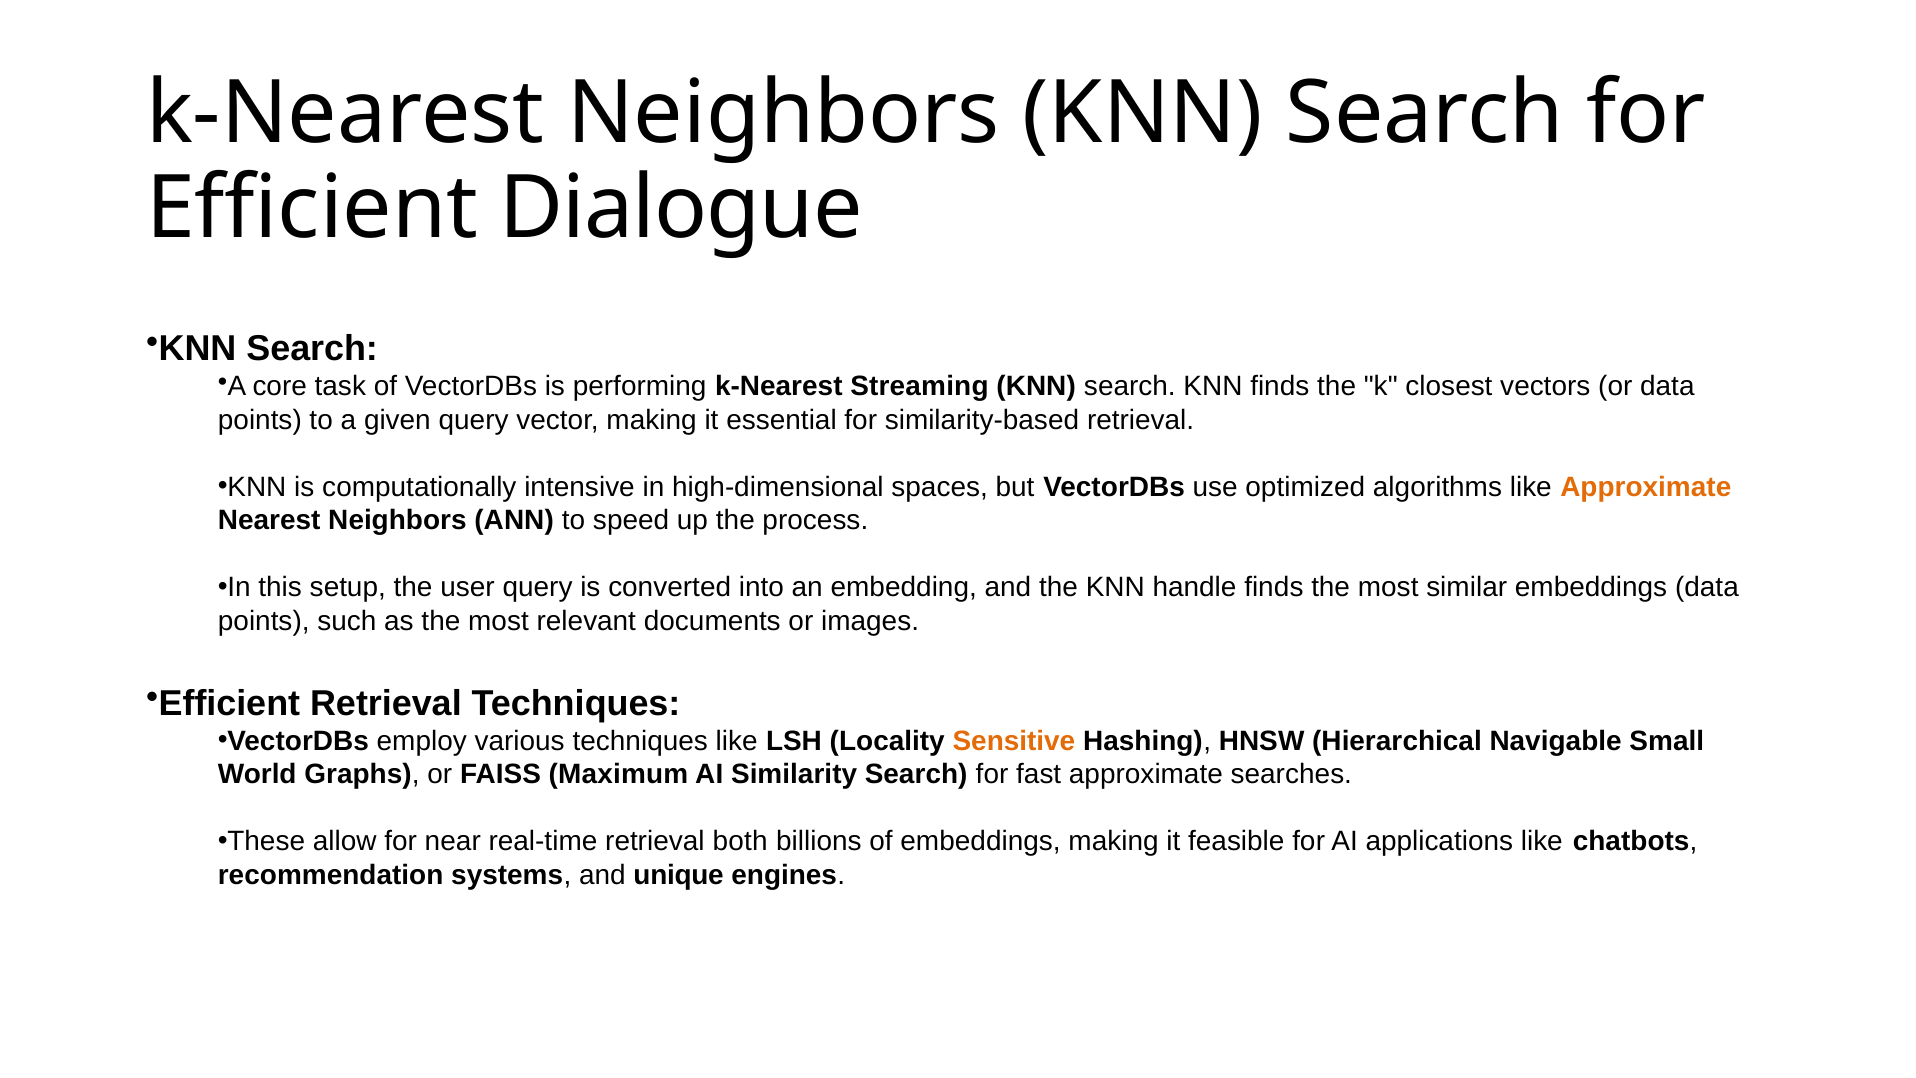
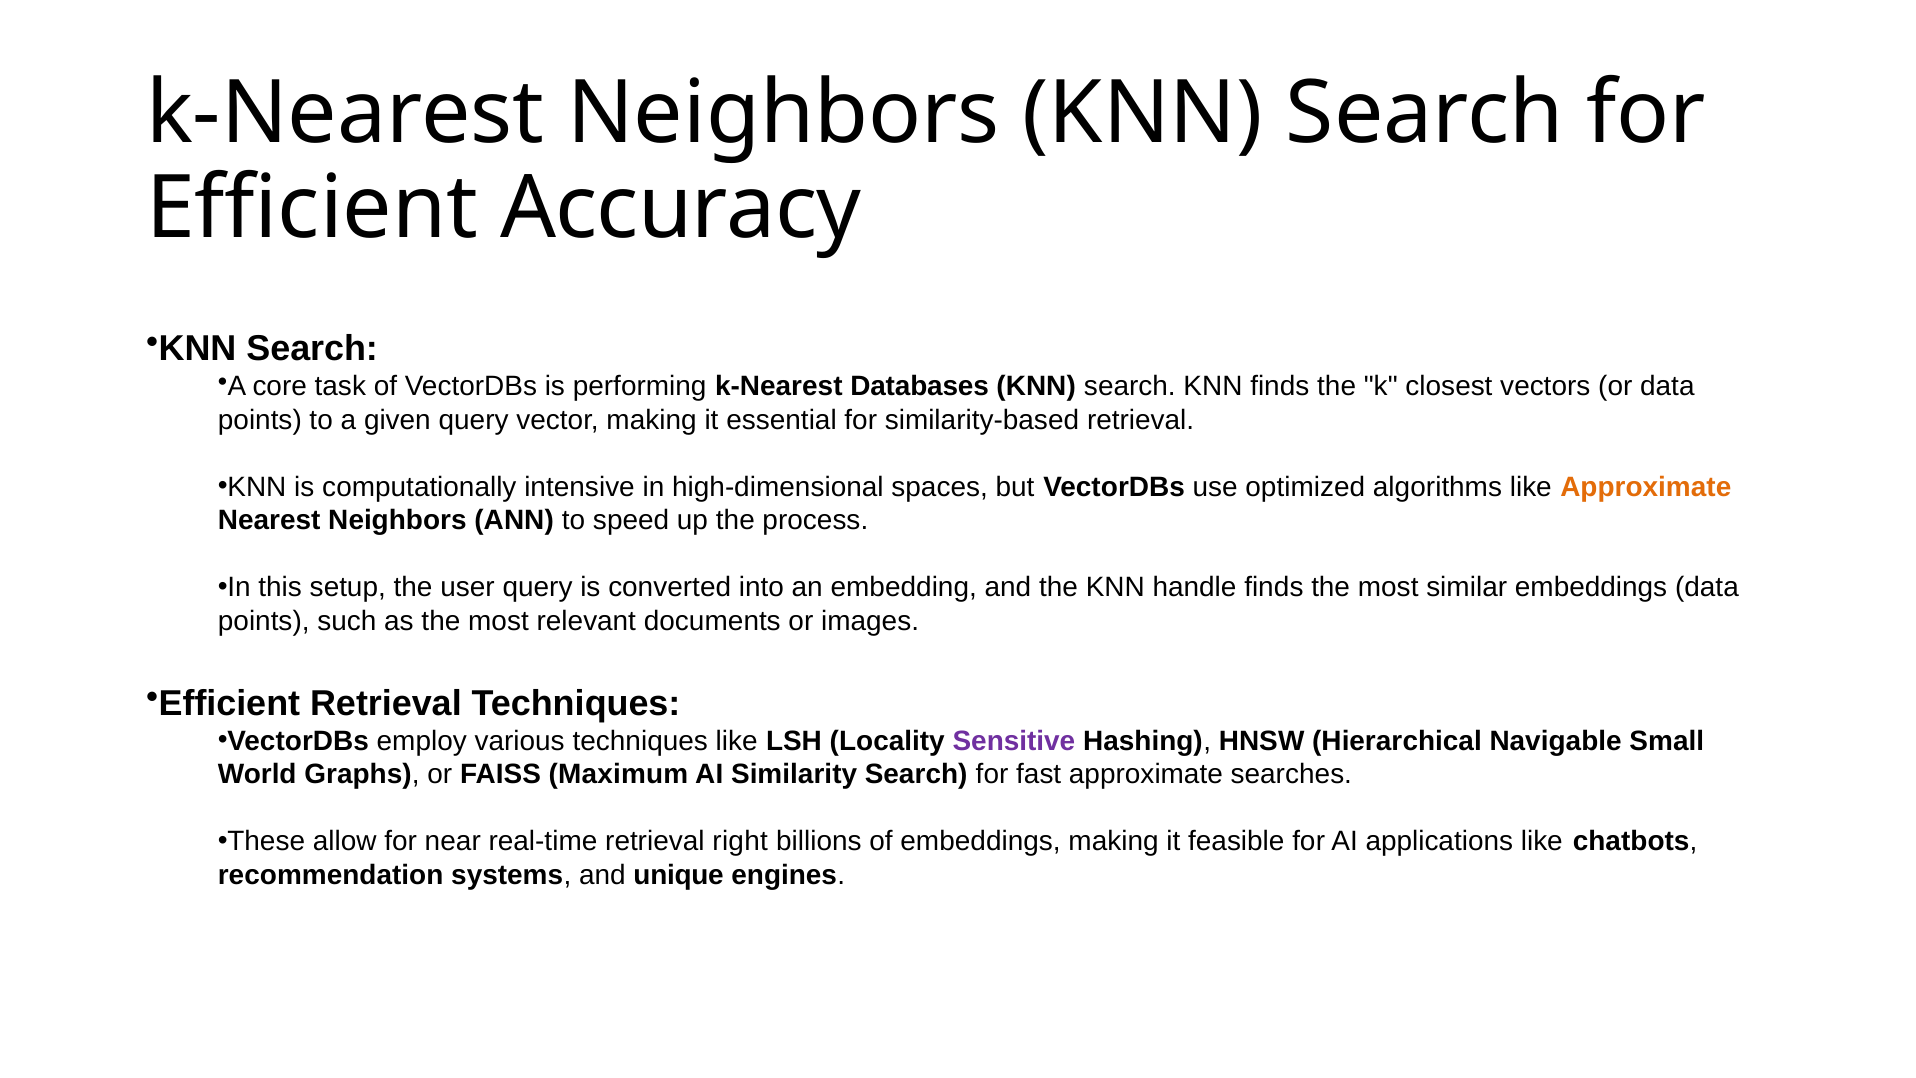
Dialogue: Dialogue -> Accuracy
Streaming: Streaming -> Databases
Sensitive colour: orange -> purple
both: both -> right
